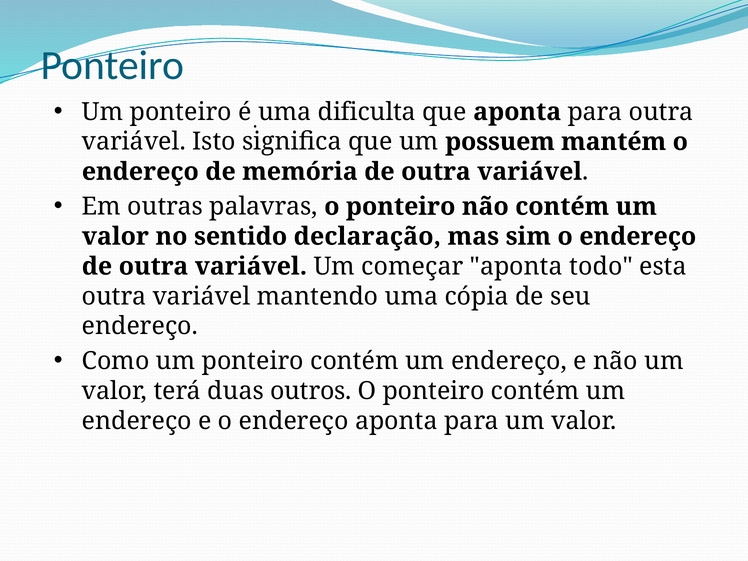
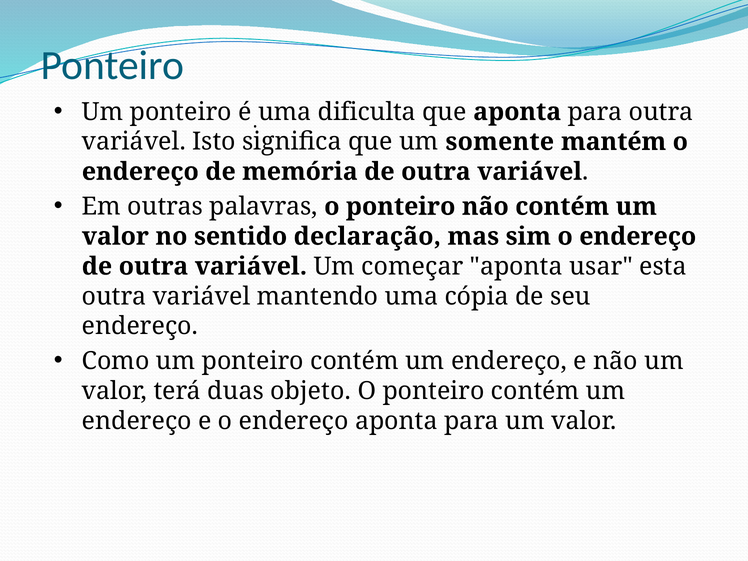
possuem: possuem -> somente
todo: todo -> usar
outros: outros -> objeto
